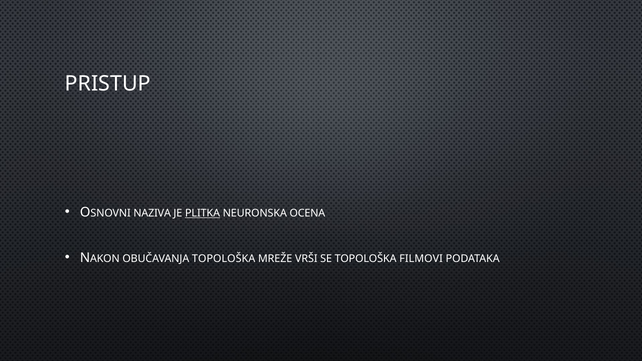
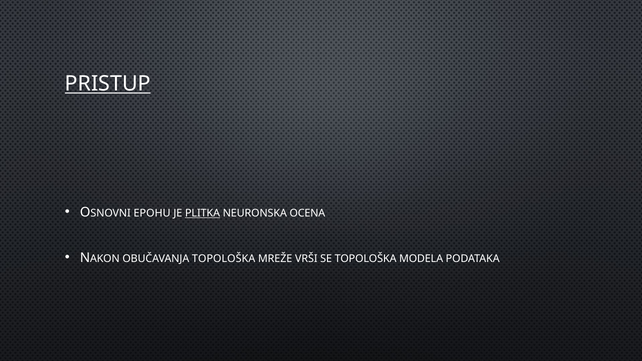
PRISTUP underline: none -> present
NAZIVA: NAZIVA -> EPOHU
FILMOVI: FILMOVI -> MODELA
